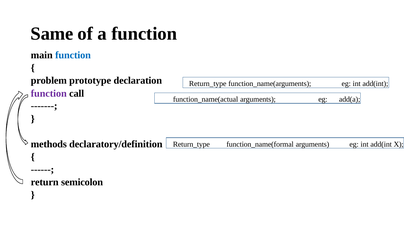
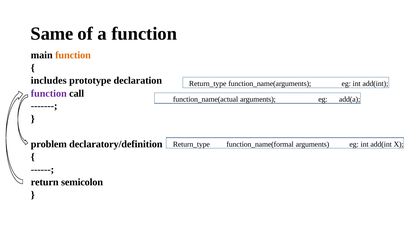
function at (73, 55) colour: blue -> orange
problem: problem -> includes
methods: methods -> problem
